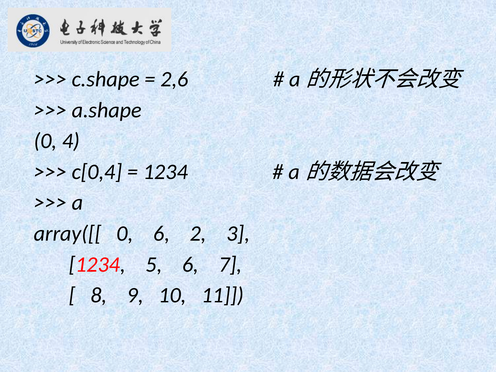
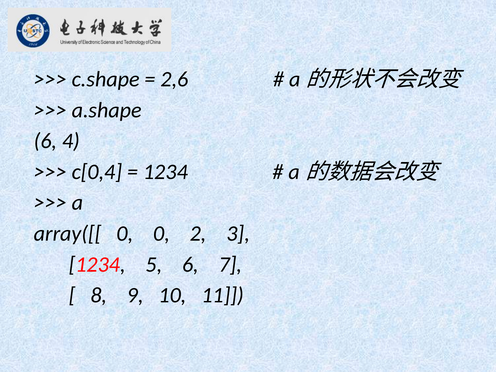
0 at (45, 141): 0 -> 6
0 6: 6 -> 0
